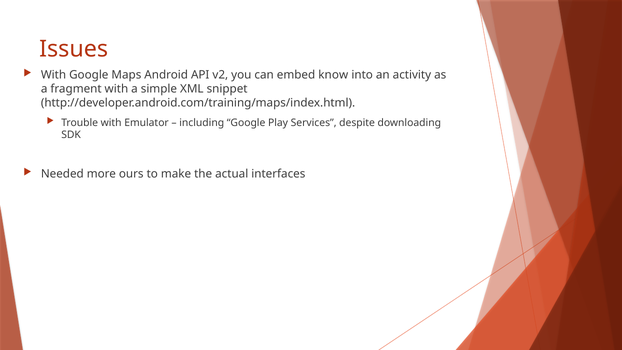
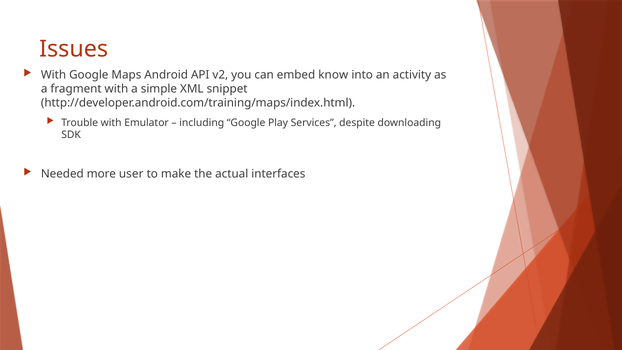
ours: ours -> user
